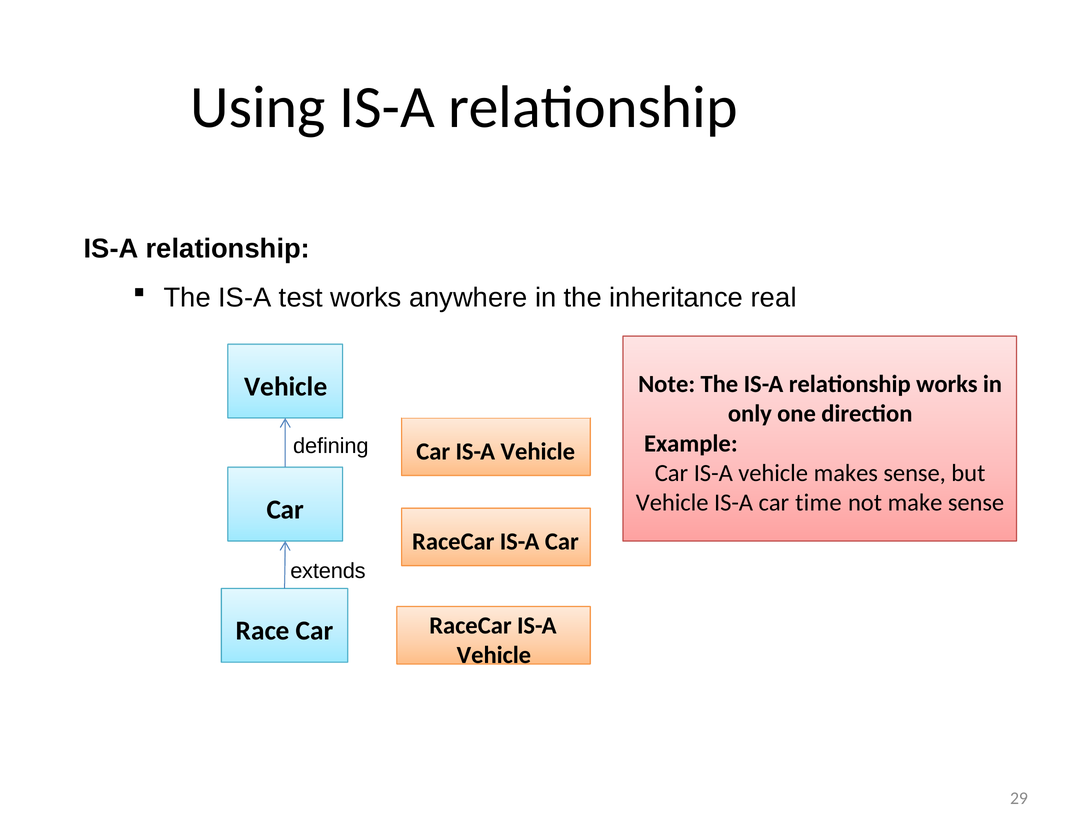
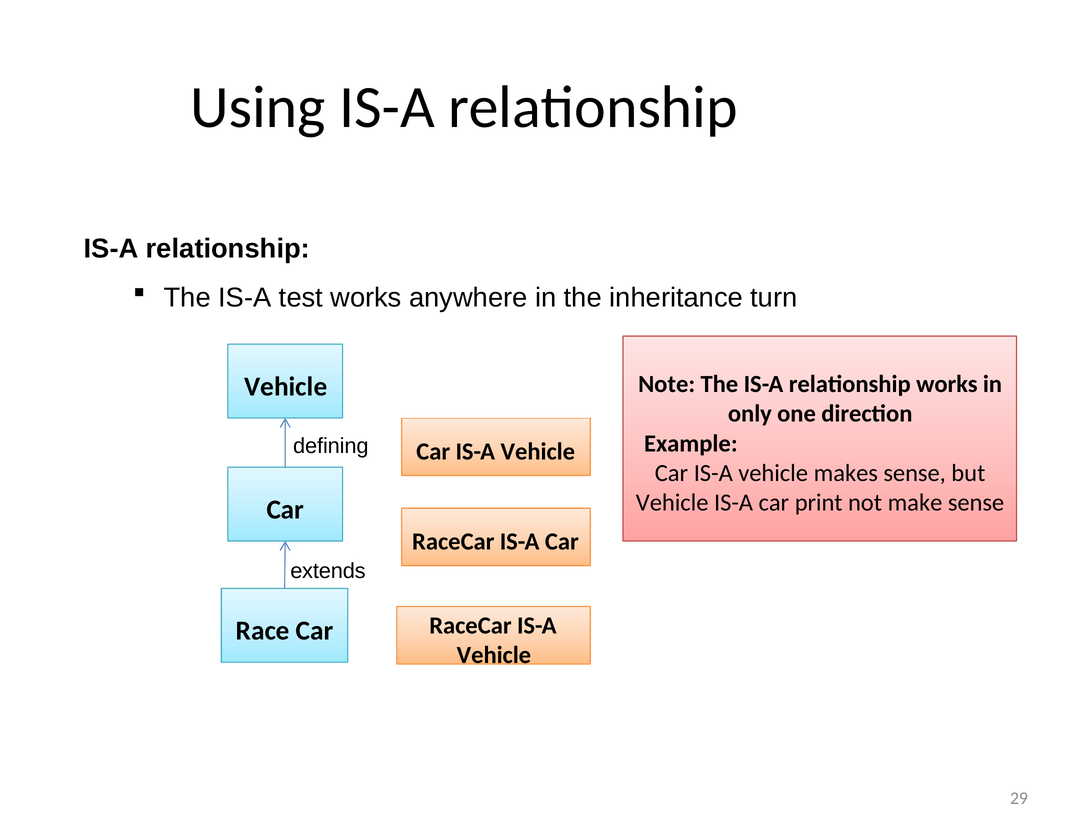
real: real -> turn
time: time -> print
